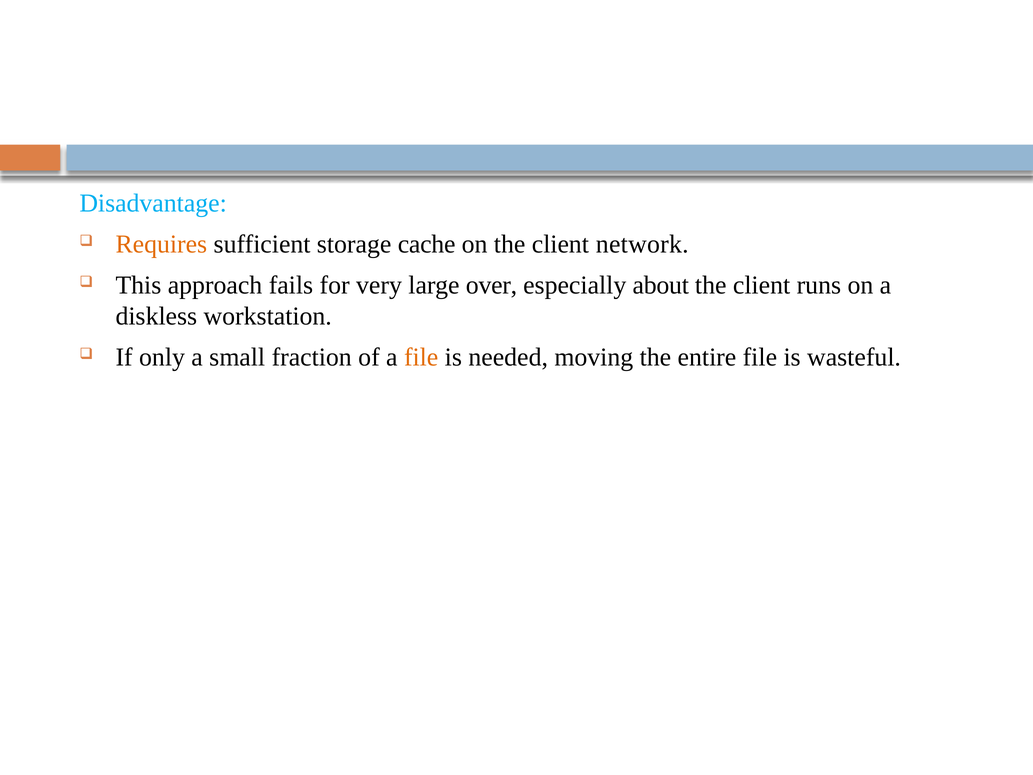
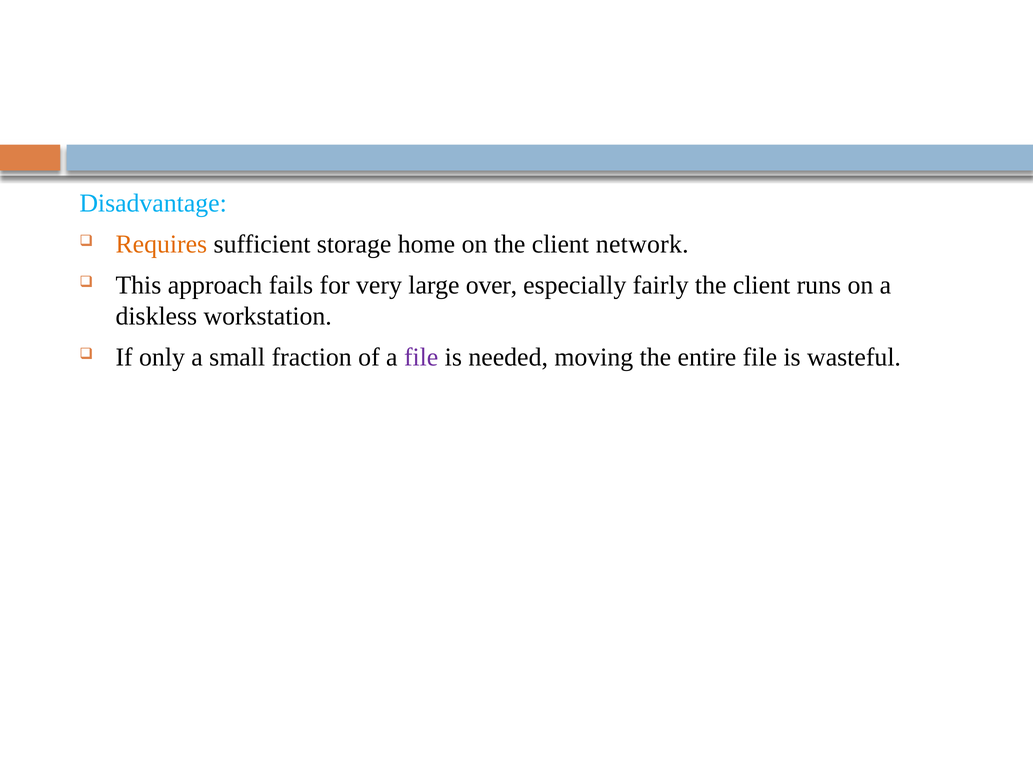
cache: cache -> home
about: about -> fairly
file at (421, 357) colour: orange -> purple
